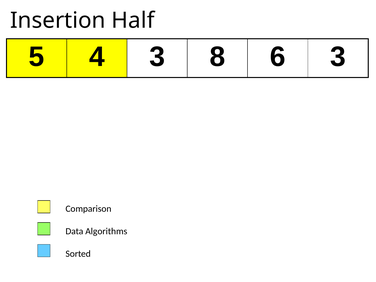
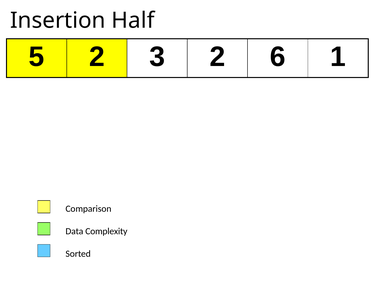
5 4: 4 -> 2
3 8: 8 -> 2
6 3: 3 -> 1
Algorithms: Algorithms -> Complexity
